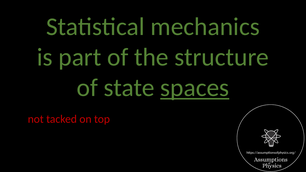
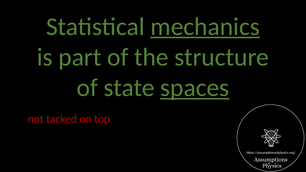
mechanics underline: none -> present
